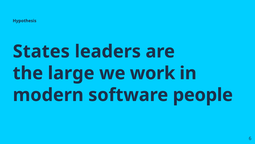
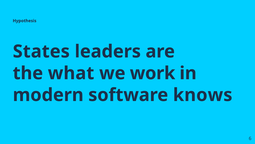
large: large -> what
people: people -> knows
